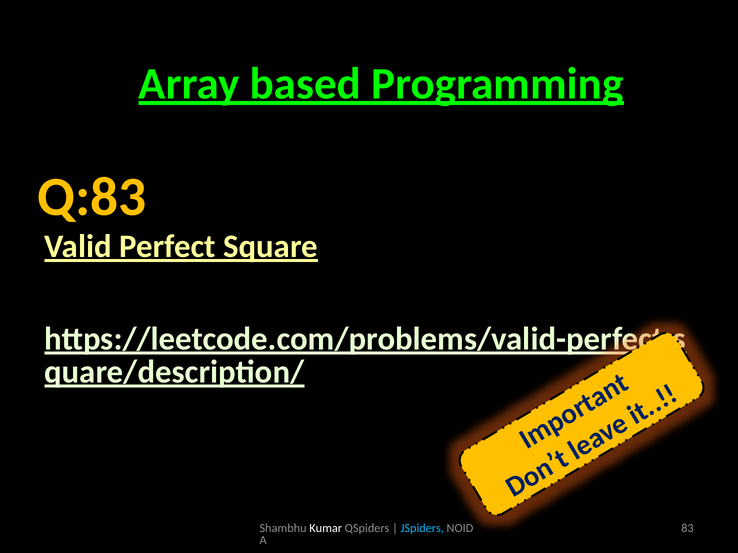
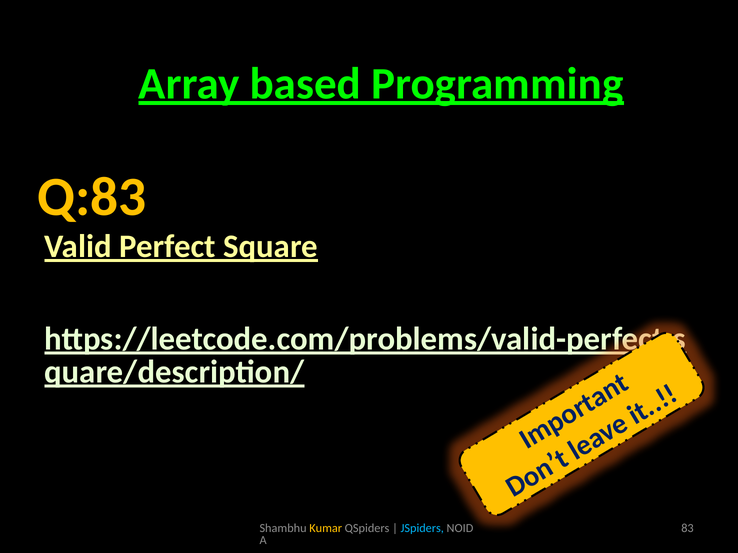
Kumar colour: white -> yellow
